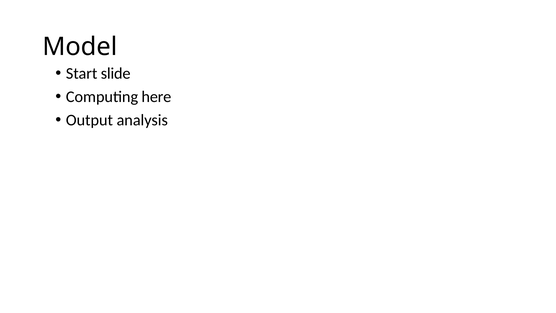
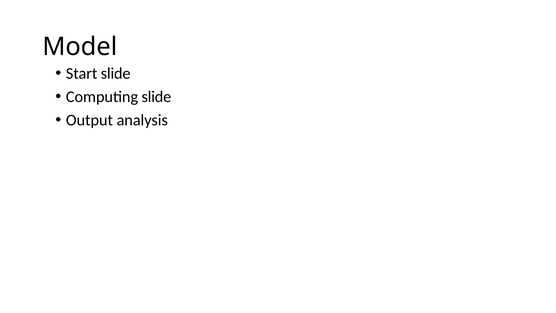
Computing here: here -> slide
